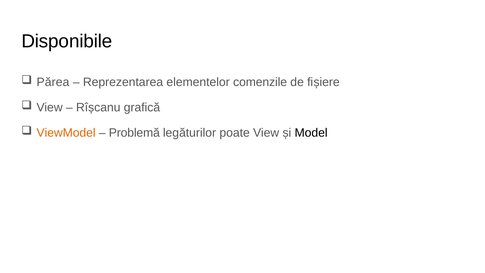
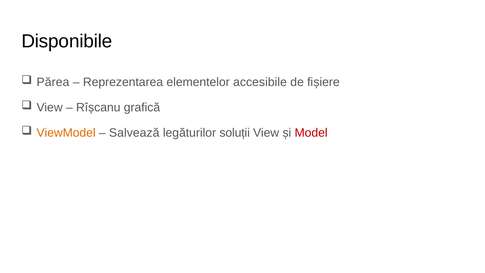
comenzile: comenzile -> accesibile
Problemă: Problemă -> Salvează
poate: poate -> soluții
Model colour: black -> red
